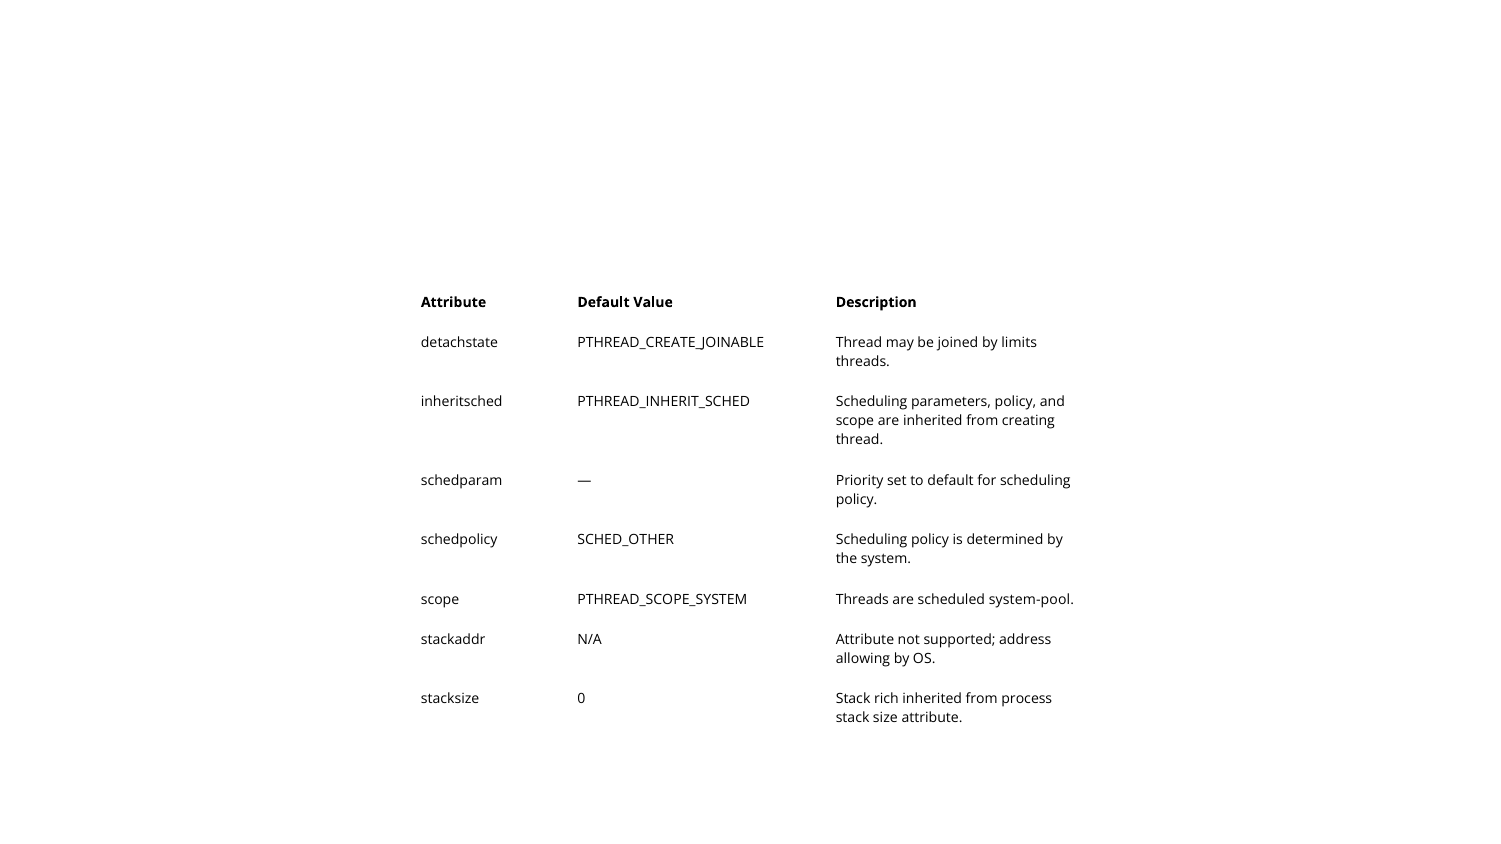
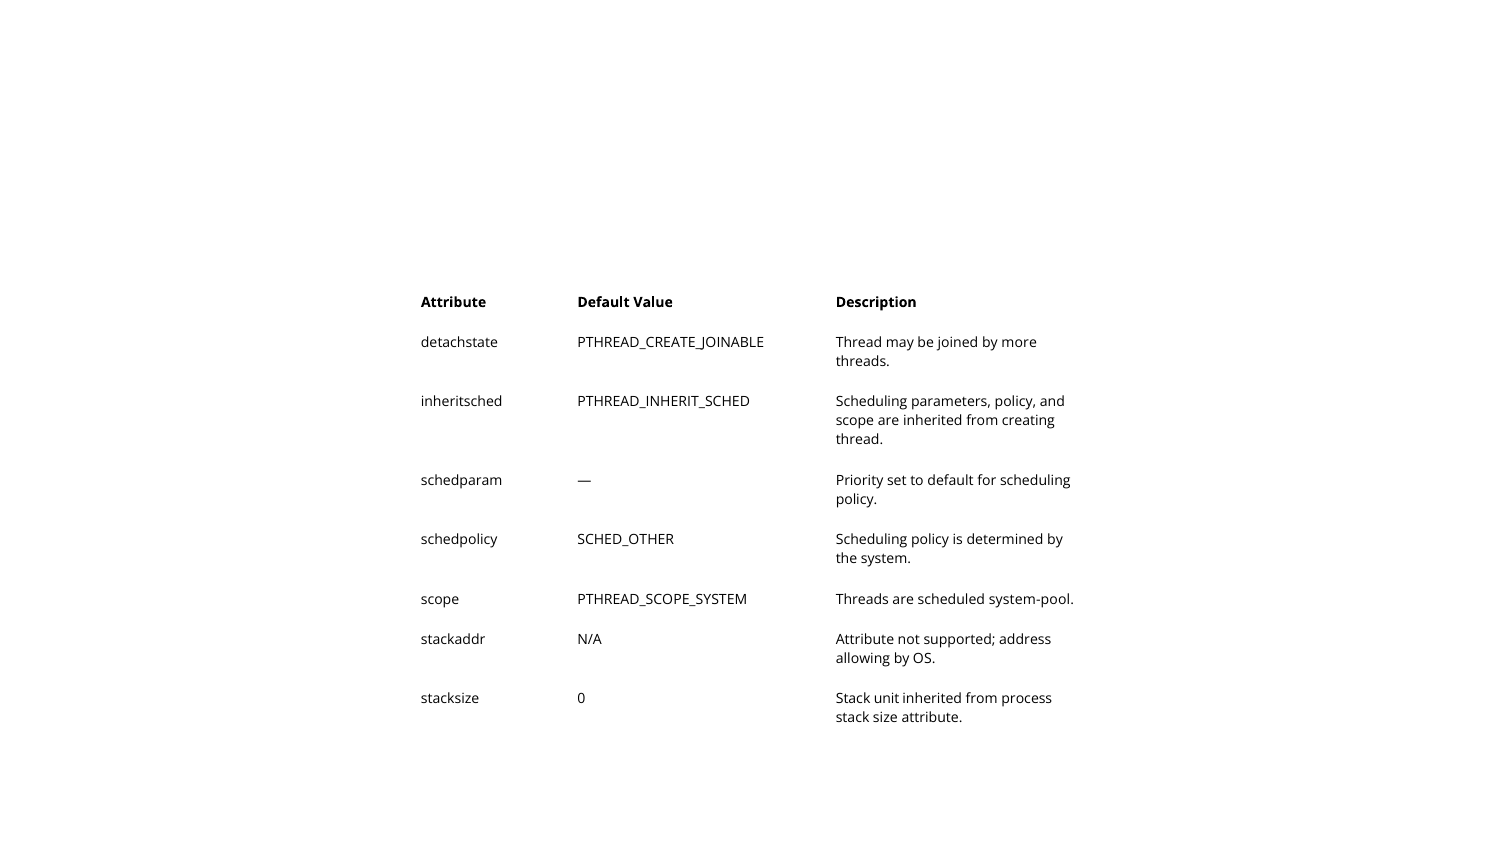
limits: limits -> more
rich: rich -> unit
